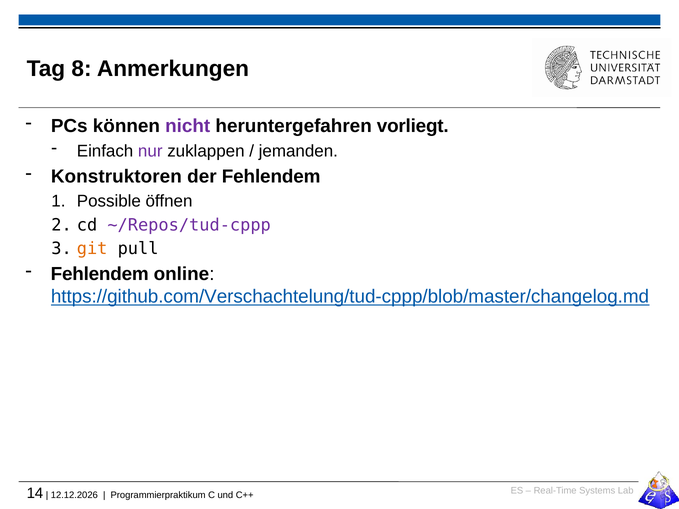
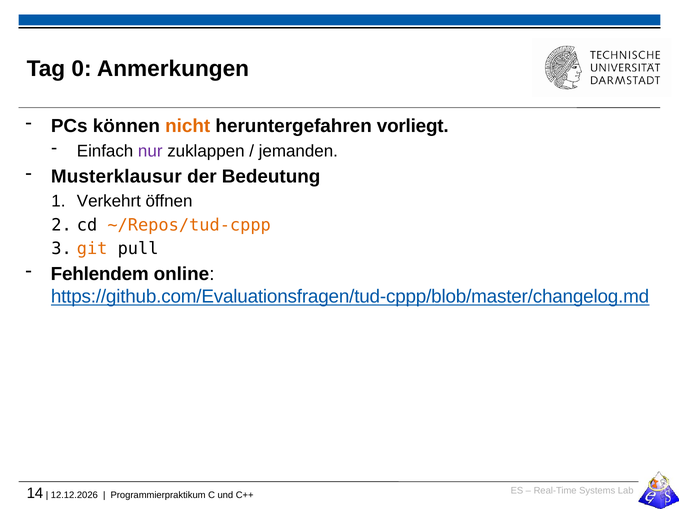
8: 8 -> 0
nicht colour: purple -> orange
Konstruktoren: Konstruktoren -> Musterklausur
der Fehlendem: Fehlendem -> Bedeutung
Possible: Possible -> Verkehrt
~/Repos/tud-cppp colour: purple -> orange
https://github.com/Verschachtelung/tud-cppp/blob/master/changelog.md: https://github.com/Verschachtelung/tud-cppp/blob/master/changelog.md -> https://github.com/Evaluationsfragen/tud-cppp/blob/master/changelog.md
